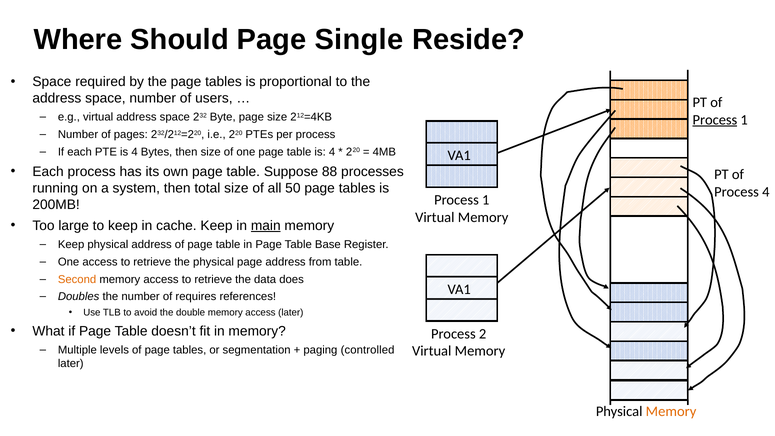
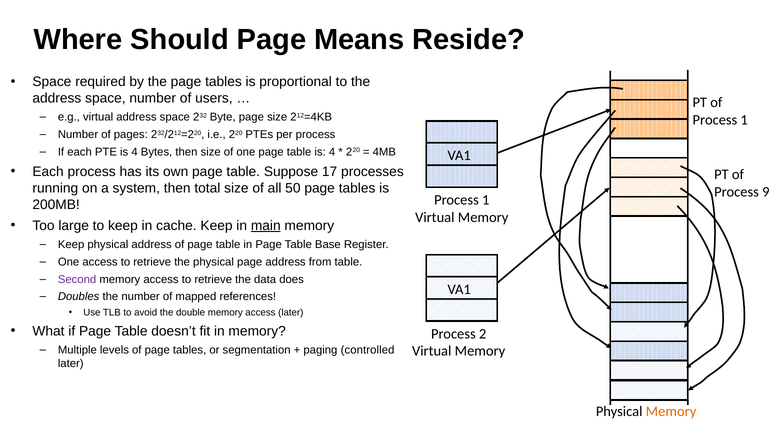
Single: Single -> Means
Process at (715, 120) underline: present -> none
88: 88 -> 17
Process 4: 4 -> 9
Second colour: orange -> purple
requires: requires -> mapped
